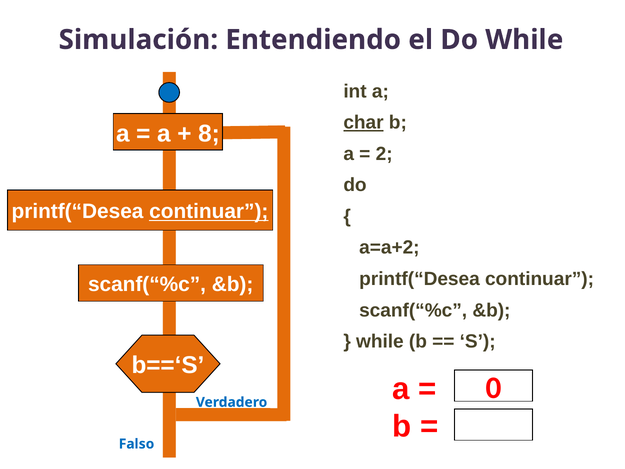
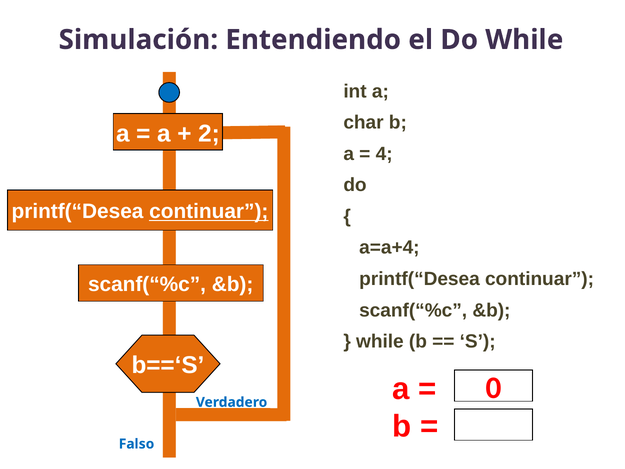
char underline: present -> none
8: 8 -> 2
2: 2 -> 4
a=a+2: a=a+2 -> a=a+4
